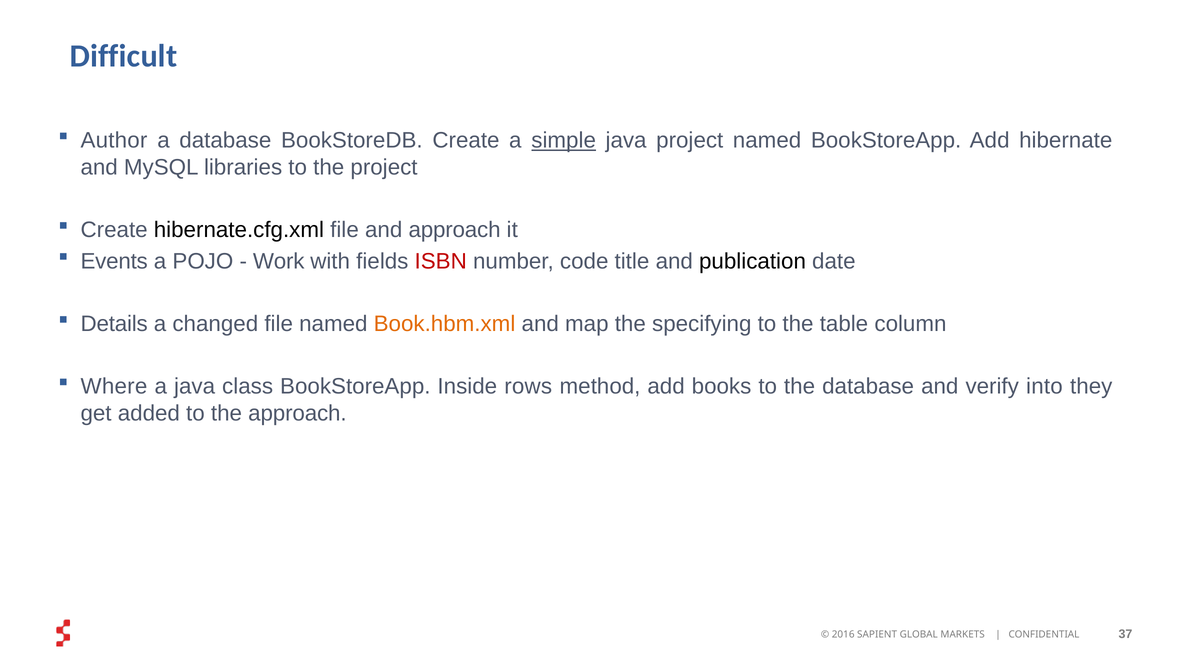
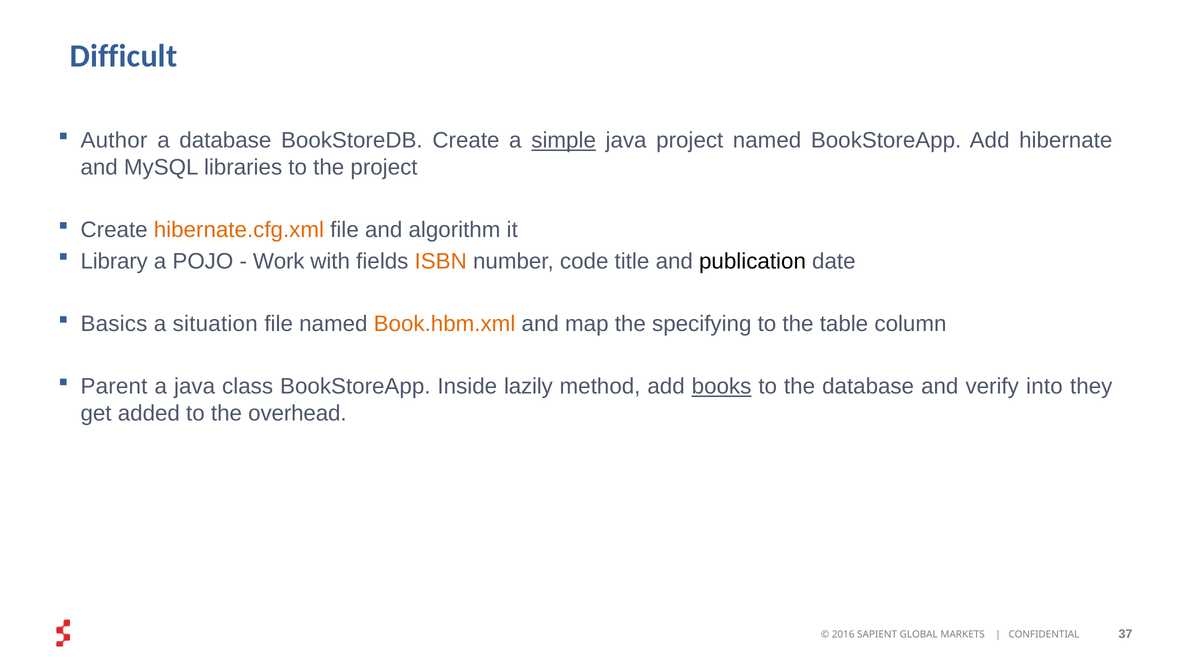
hibernate.cfg.xml colour: black -> orange
and approach: approach -> algorithm
Events: Events -> Library
ISBN colour: red -> orange
Details: Details -> Basics
changed: changed -> situation
Where: Where -> Parent
rows: rows -> lazily
books underline: none -> present
the approach: approach -> overhead
